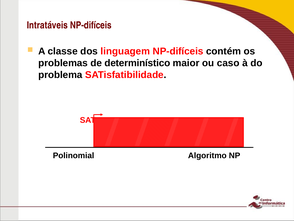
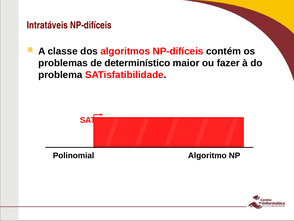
linguagem: linguagem -> algoritmos
caso: caso -> fazer
